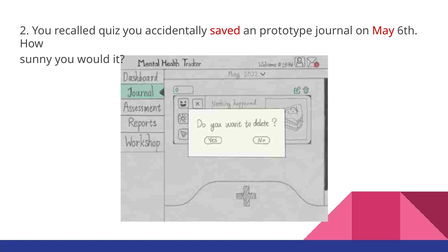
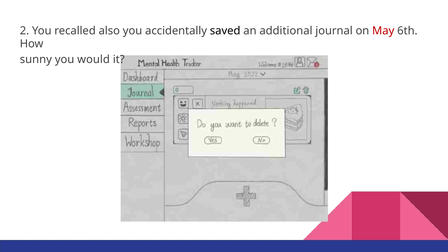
quiz: quiz -> also
saved colour: red -> black
prototype: prototype -> additional
